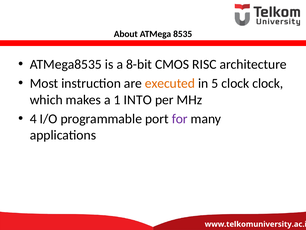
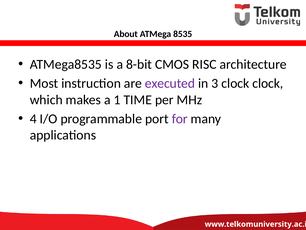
executed colour: orange -> purple
5: 5 -> 3
INTO: INTO -> TIME
